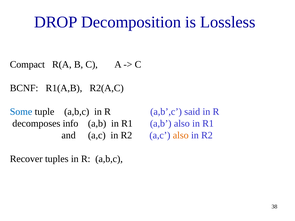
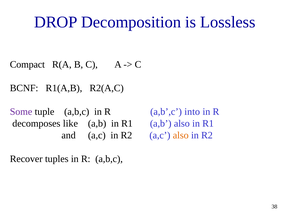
Some colour: blue -> purple
said: said -> into
info: info -> like
